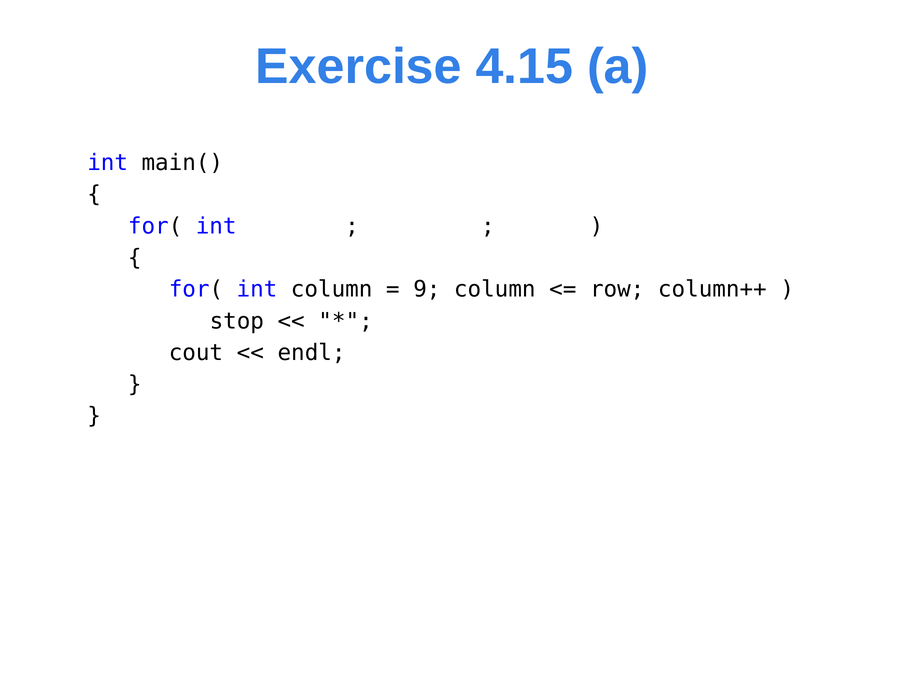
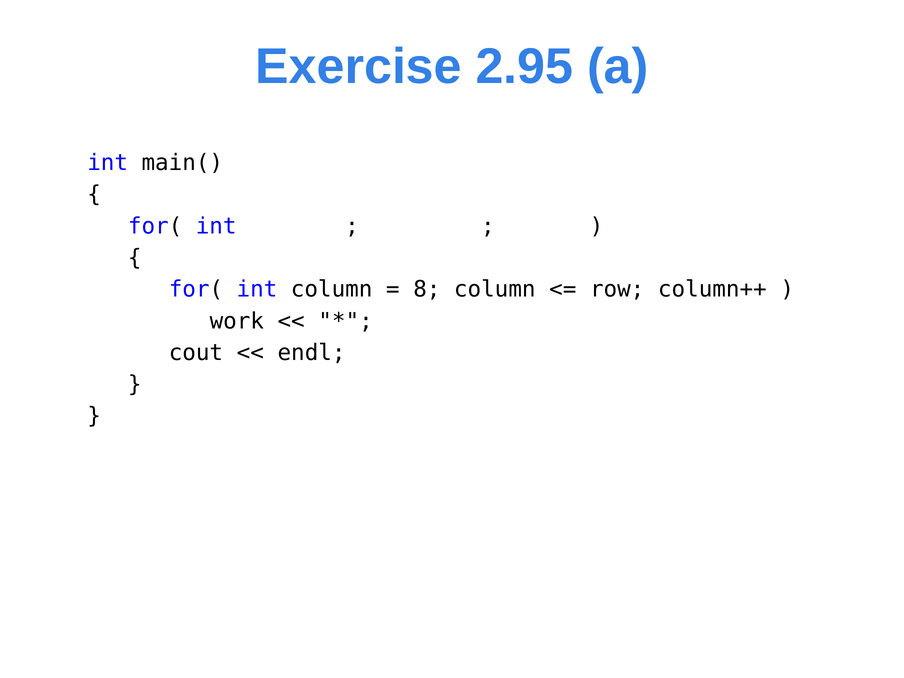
4.15: 4.15 -> 2.95
9: 9 -> 8
stop: stop -> work
